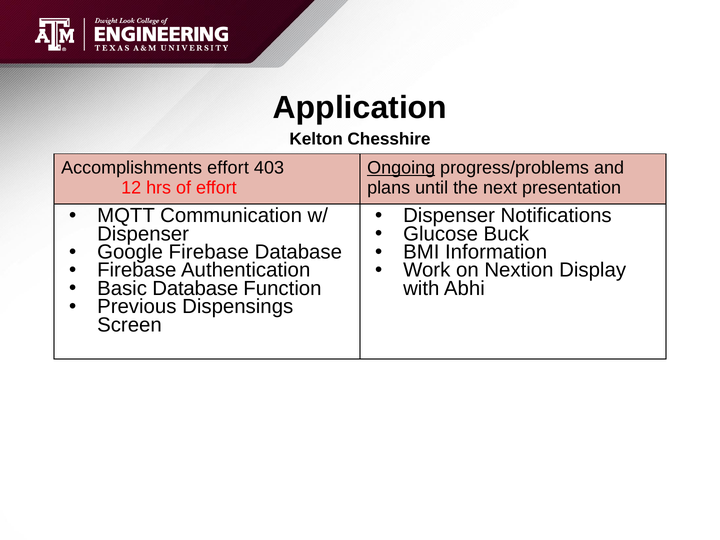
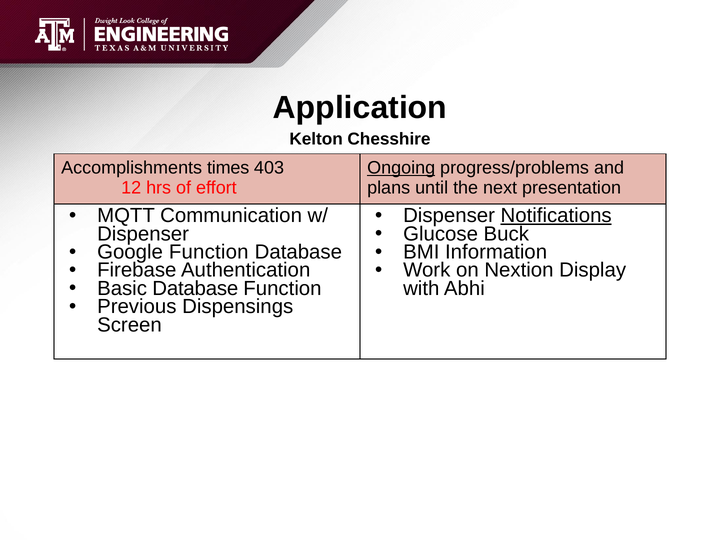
Accomplishments effort: effort -> times
Notifications underline: none -> present
Google Firebase: Firebase -> Function
